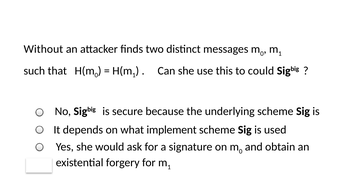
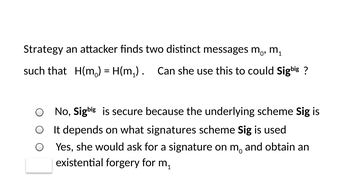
Without: Without -> Strategy
implement: implement -> signatures
